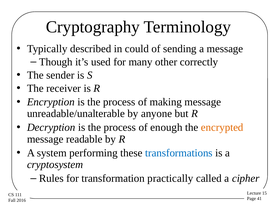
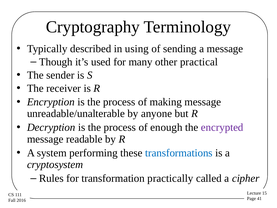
could: could -> using
correctly: correctly -> practical
encrypted colour: orange -> purple
